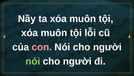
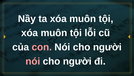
nói at (33, 61) colour: light green -> pink
